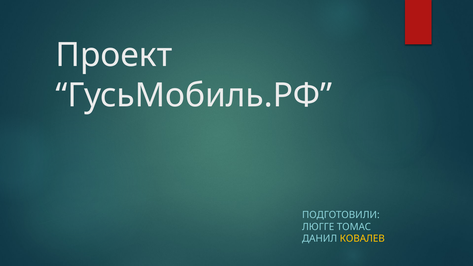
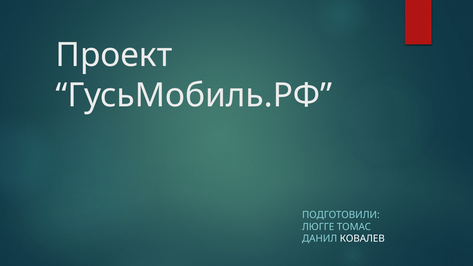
КОВАЛЕВ colour: yellow -> white
